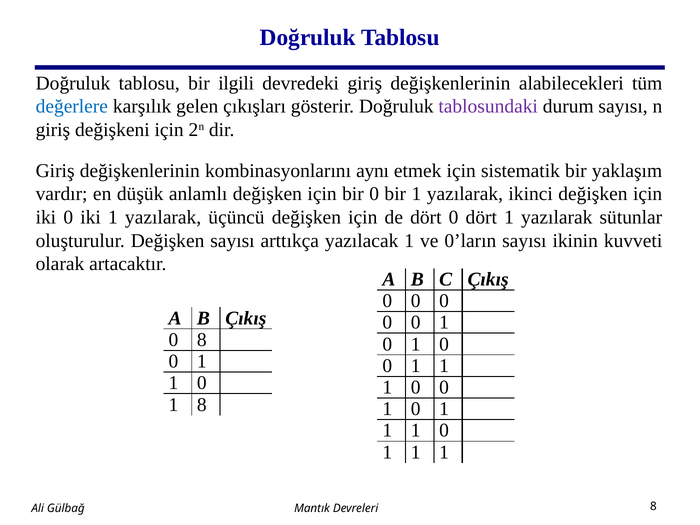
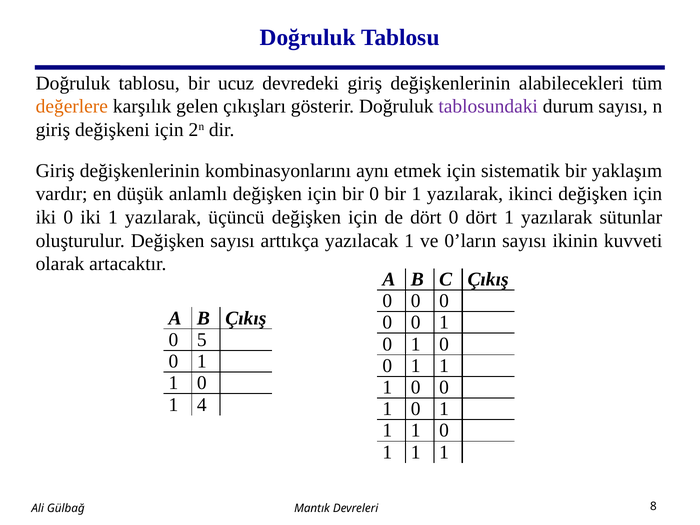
ilgili: ilgili -> ucuz
değerlere colour: blue -> orange
0 8: 8 -> 5
1 8: 8 -> 4
